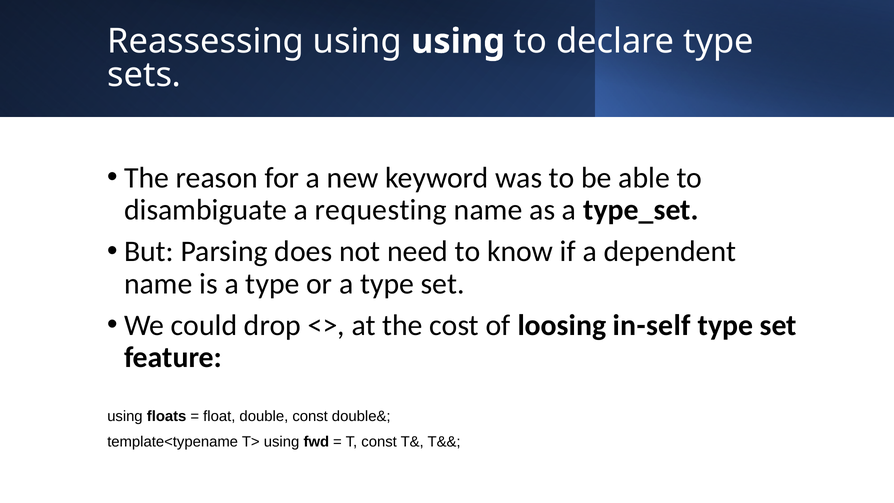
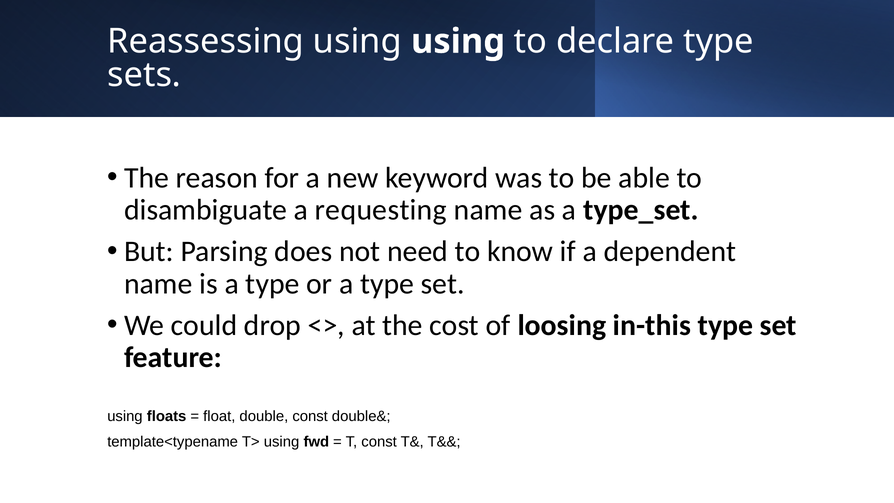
in-self: in-self -> in-this
